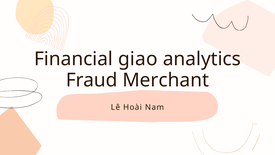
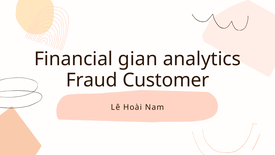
giao: giao -> gian
Merchant: Merchant -> Customer
